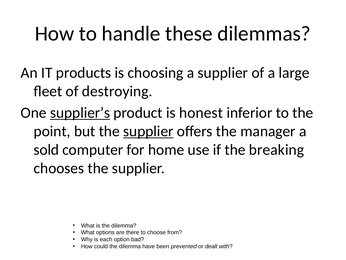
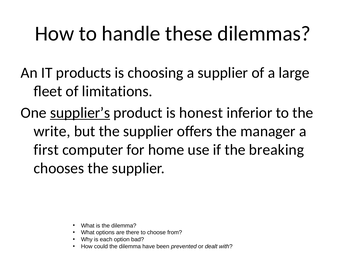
destroying: destroying -> limitations
point: point -> write
supplier at (148, 131) underline: present -> none
sold: sold -> first
